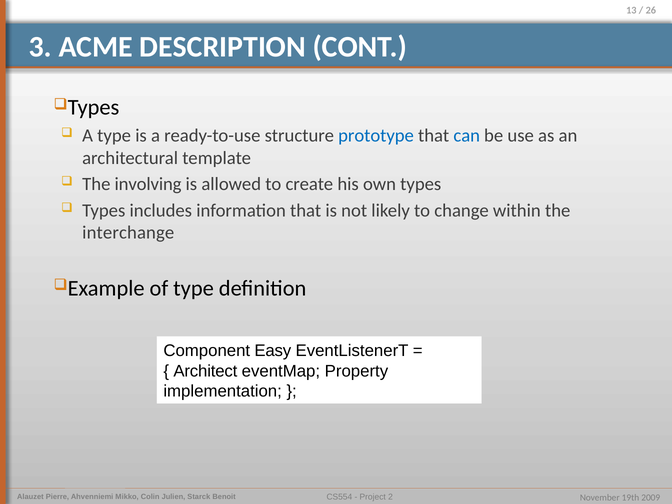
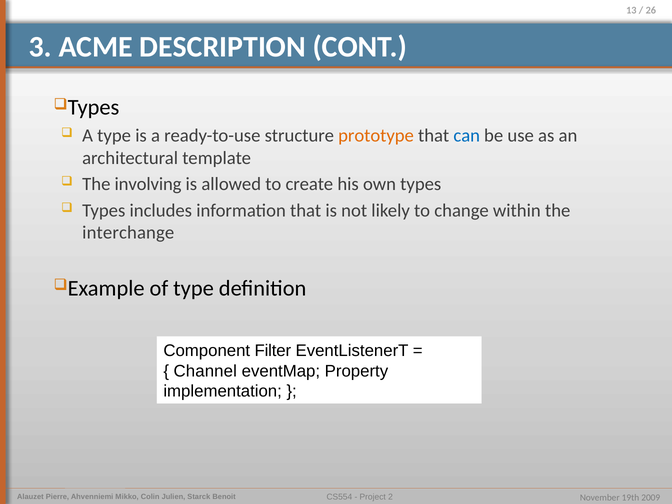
prototype colour: blue -> orange
Easy: Easy -> Filter
Architect: Architect -> Channel
